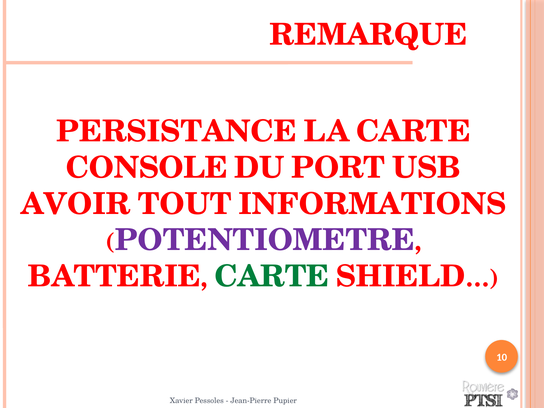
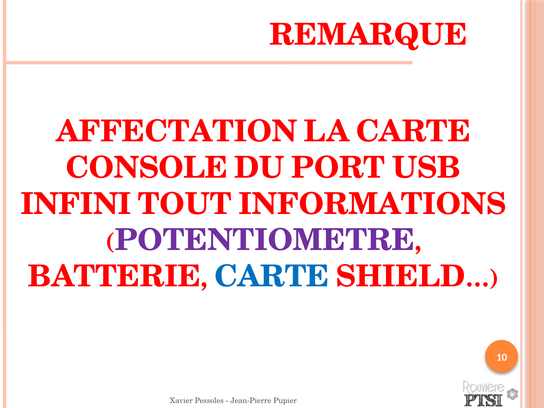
PERSISTANCE: PERSISTANCE -> AFFECTATION
AVOIR: AVOIR -> INFINI
CARTE at (272, 277) colour: green -> blue
